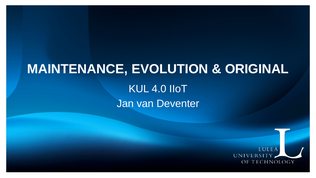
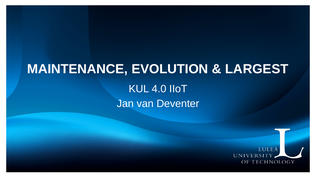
ORIGINAL: ORIGINAL -> LARGEST
